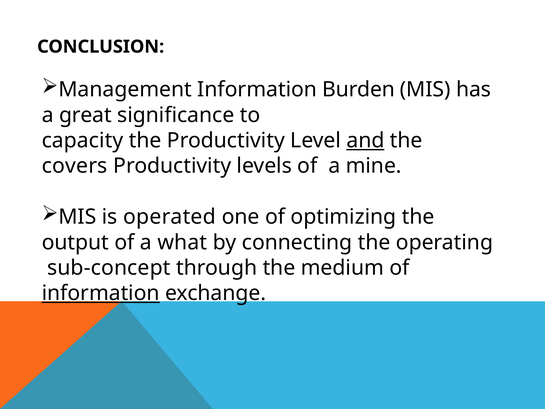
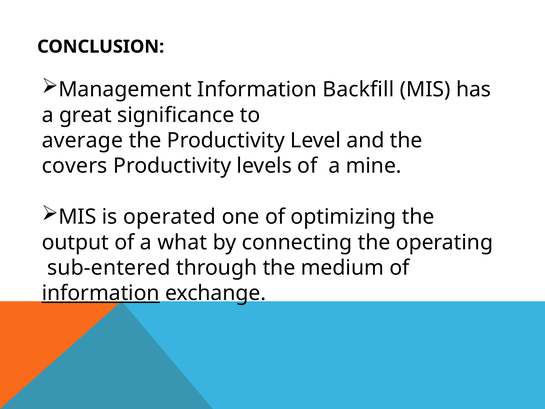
Burden: Burden -> Backfill
capacity: capacity -> average
and underline: present -> none
sub-concept: sub-concept -> sub-entered
